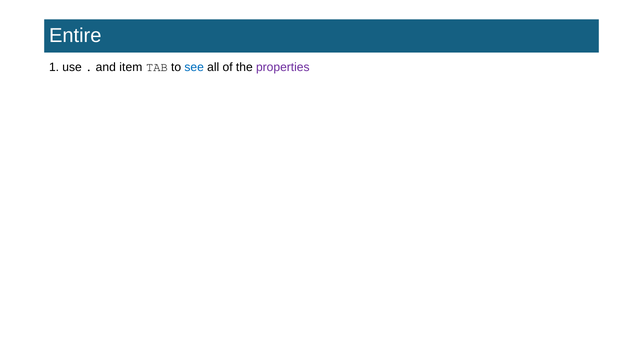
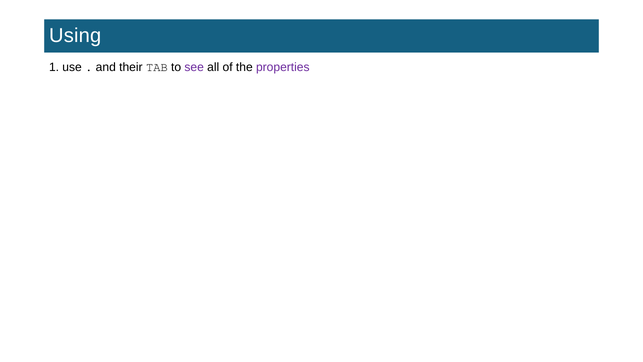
Entire: Entire -> Using
item: item -> their
see colour: blue -> purple
